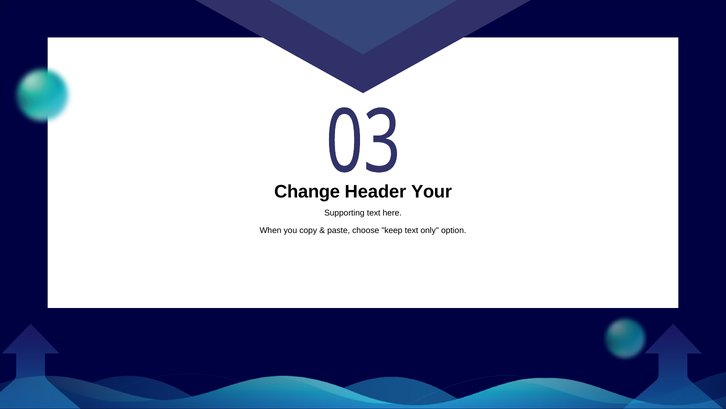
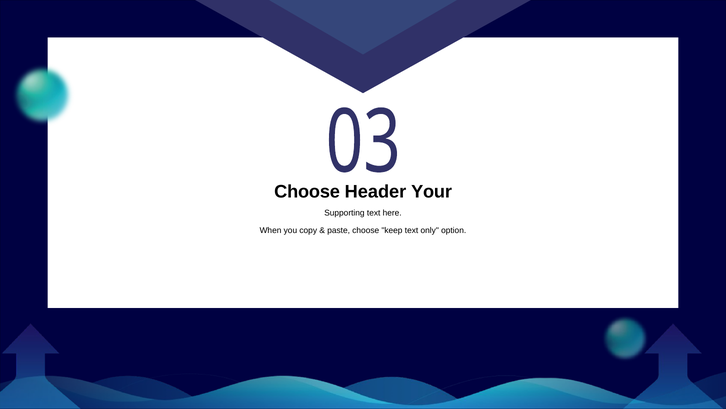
Change at (307, 192): Change -> Choose
